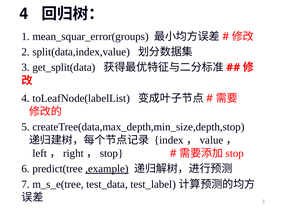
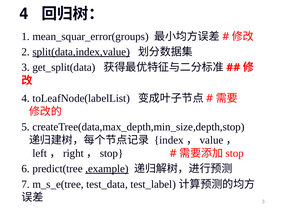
split(data,index,value underline: none -> present
